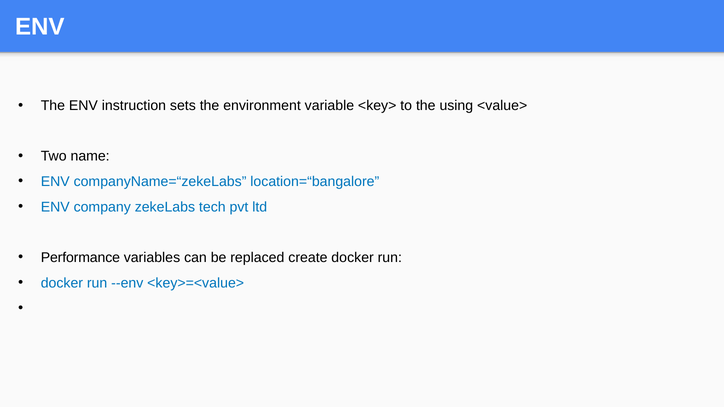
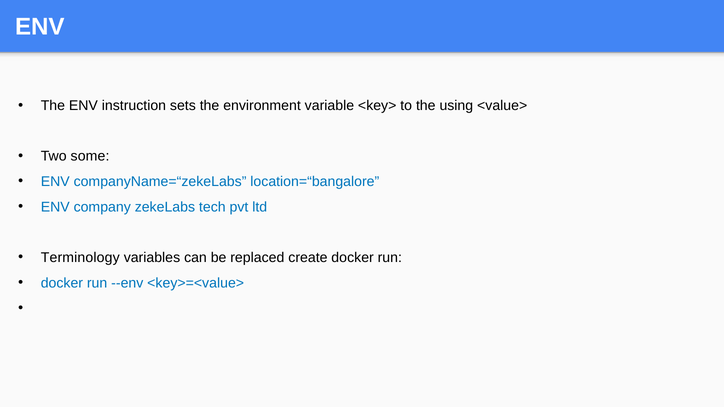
name: name -> some
Performance: Performance -> Terminology
